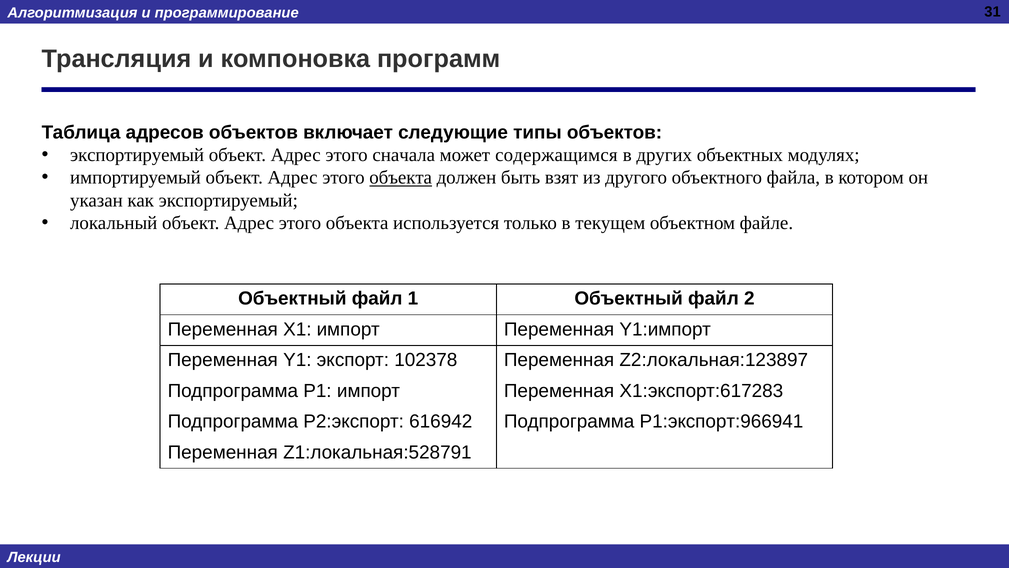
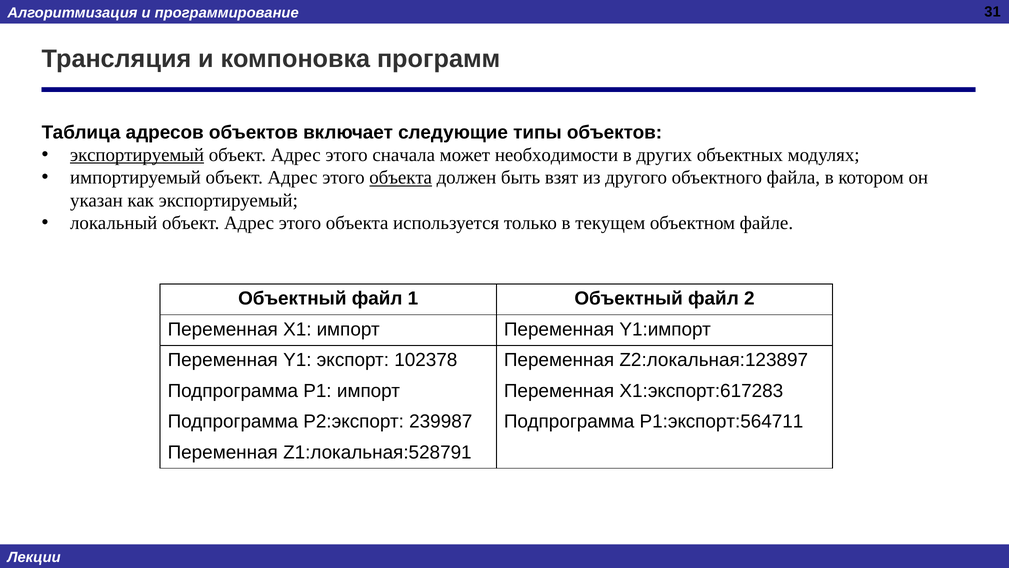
экспортируемый at (137, 155) underline: none -> present
содержащимся: содержащимся -> необходимости
616942: 616942 -> 239987
Р1:экспорт:966941: Р1:экспорт:966941 -> Р1:экспорт:564711
